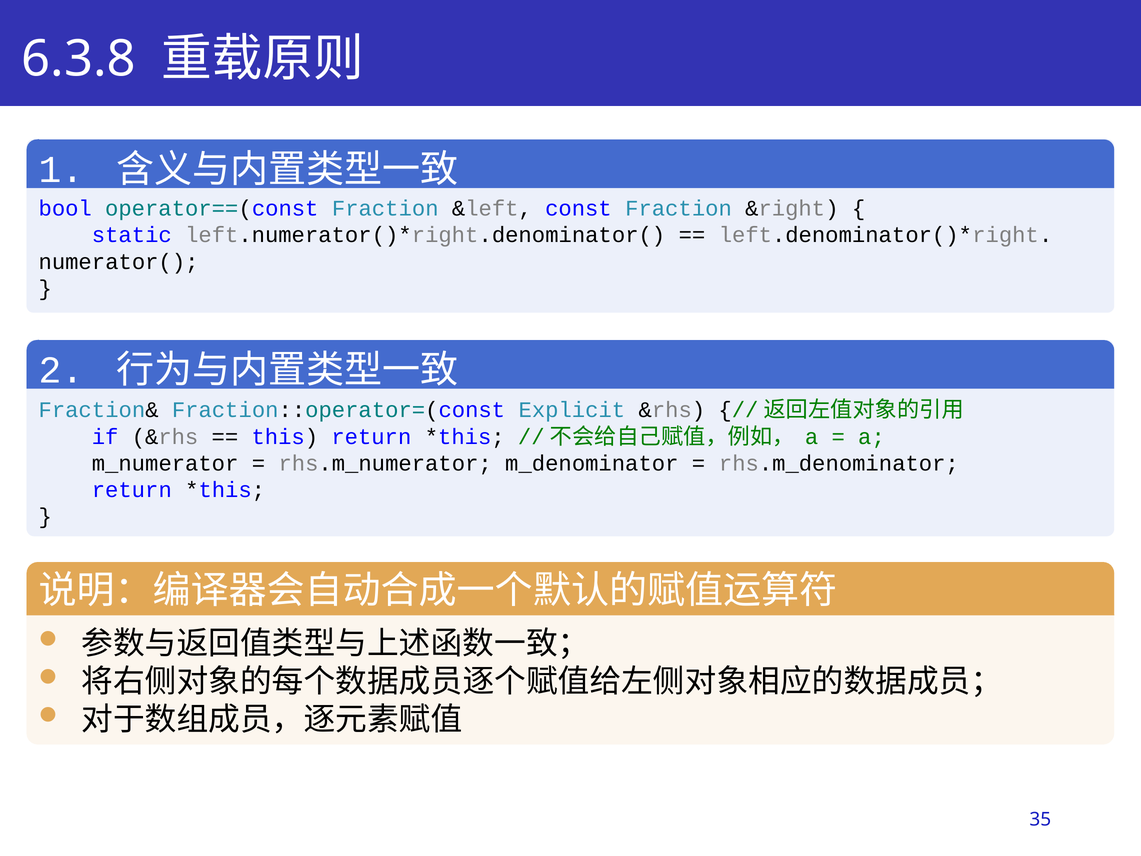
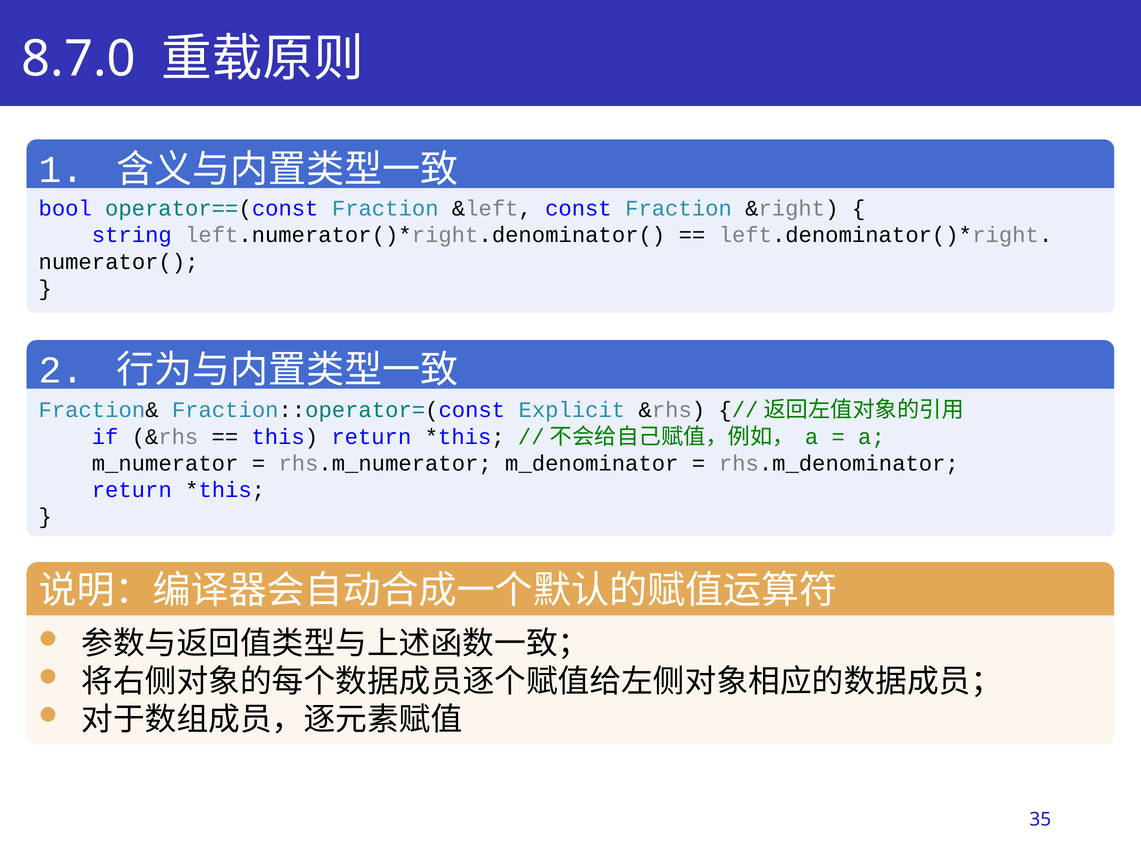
6.3.8: 6.3.8 -> 8.7.0
static: static -> string
